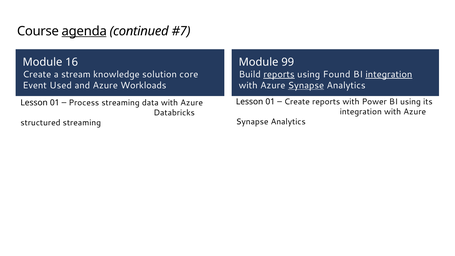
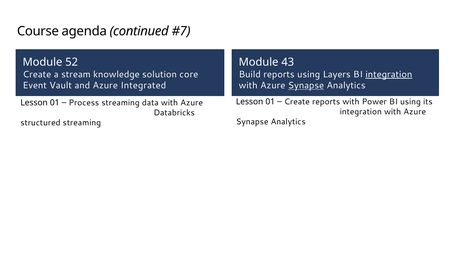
agenda underline: present -> none
16: 16 -> 52
99: 99 -> 43
reports at (279, 74) underline: present -> none
Found: Found -> Layers
Used: Used -> Vault
Workloads: Workloads -> Integrated
